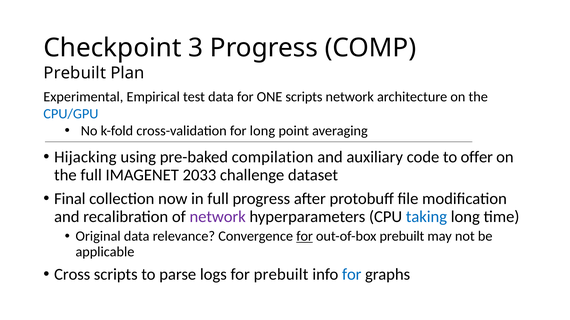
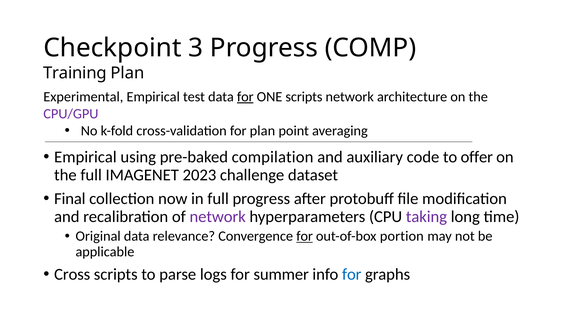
Prebuilt at (75, 73): Prebuilt -> Training
for at (245, 97) underline: none -> present
CPU/GPU colour: blue -> purple
for long: long -> plan
Hijacking at (85, 157): Hijacking -> Empirical
2033: 2033 -> 2023
taking colour: blue -> purple
out-of-box prebuilt: prebuilt -> portion
for prebuilt: prebuilt -> summer
